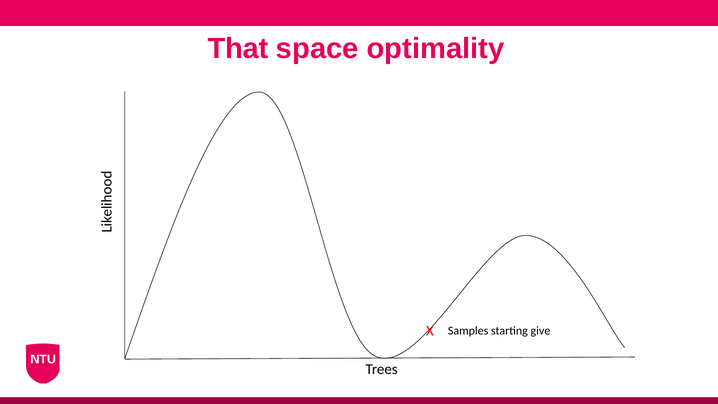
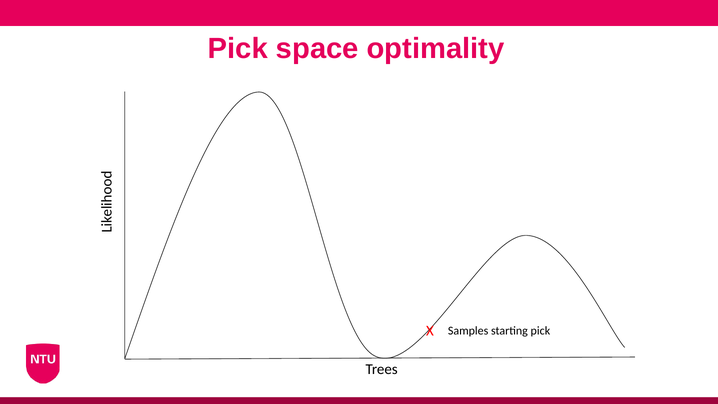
That at (238, 48): That -> Pick
starting give: give -> pick
